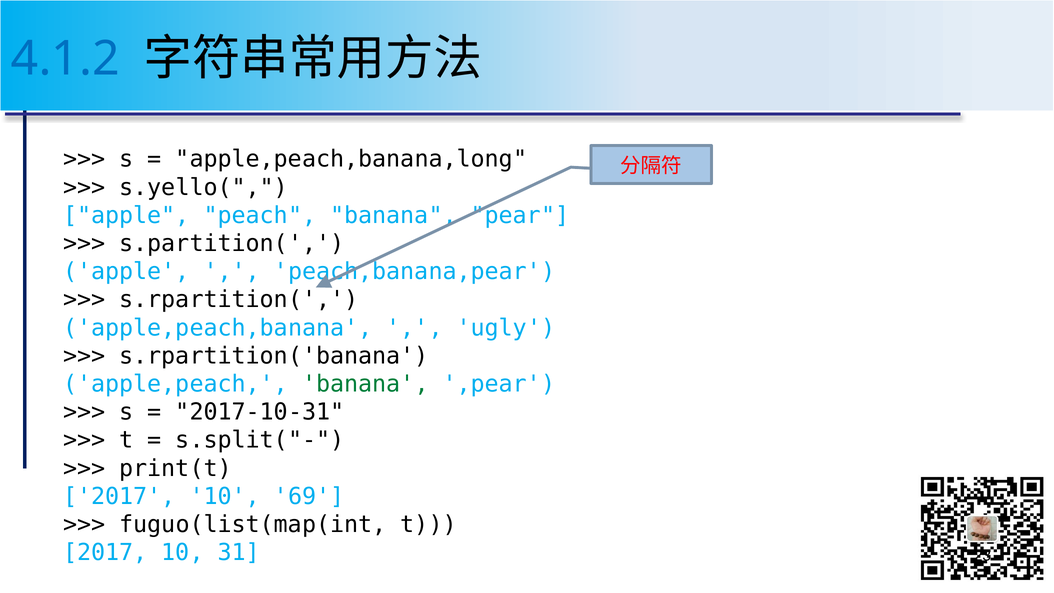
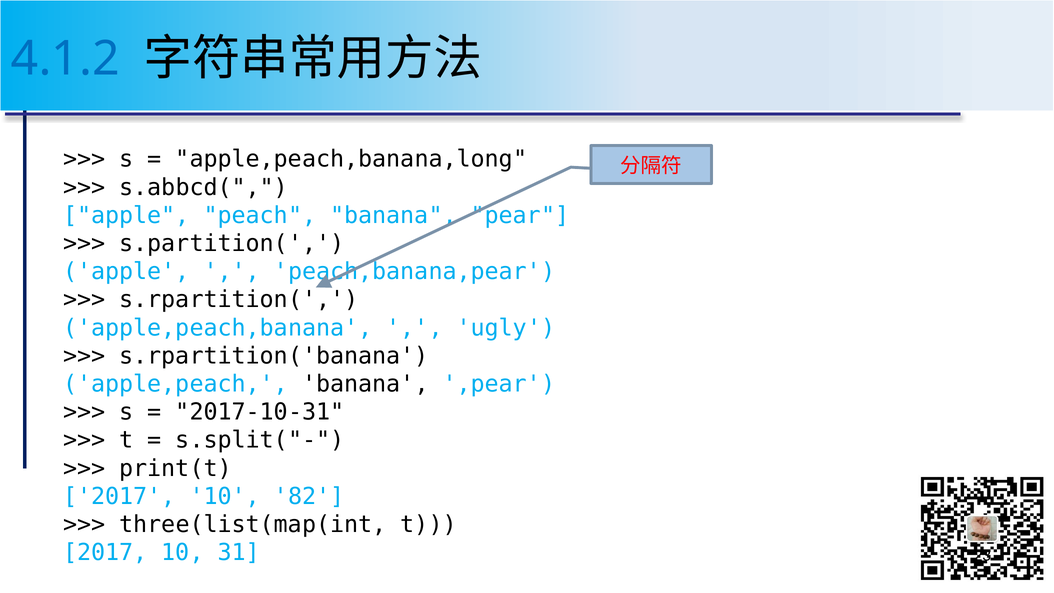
s.yello(: s.yello( -> s.abbcd(
banana at (365, 384) colour: green -> black
69: 69 -> 82
fuguo(list(map(int: fuguo(list(map(int -> three(list(map(int
